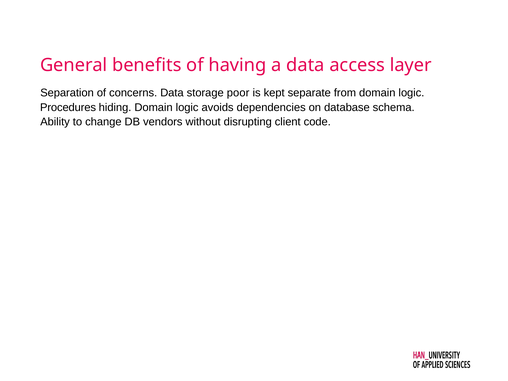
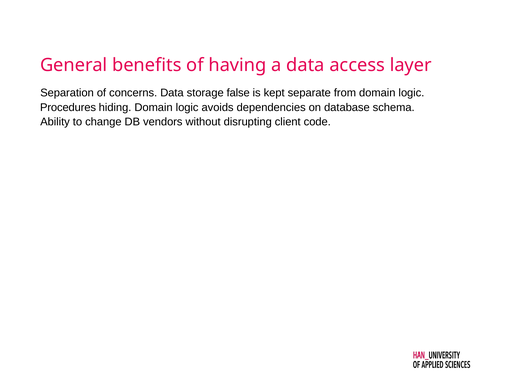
poor: poor -> false
